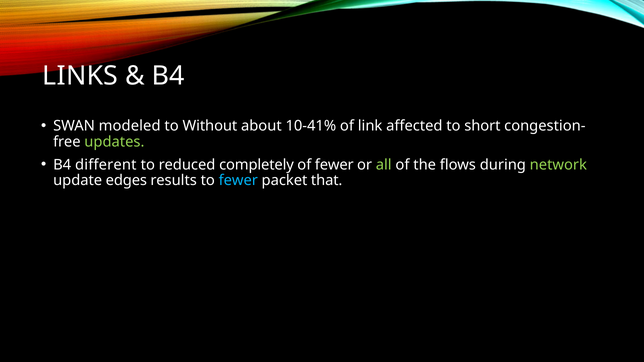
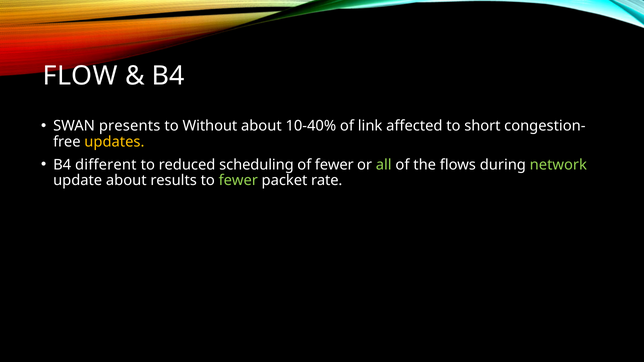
LINKS: LINKS -> FLOW
modeled: modeled -> presents
10-41%: 10-41% -> 10-40%
updates colour: light green -> yellow
completely: completely -> scheduling
update edges: edges -> about
fewer at (238, 181) colour: light blue -> light green
that: that -> rate
